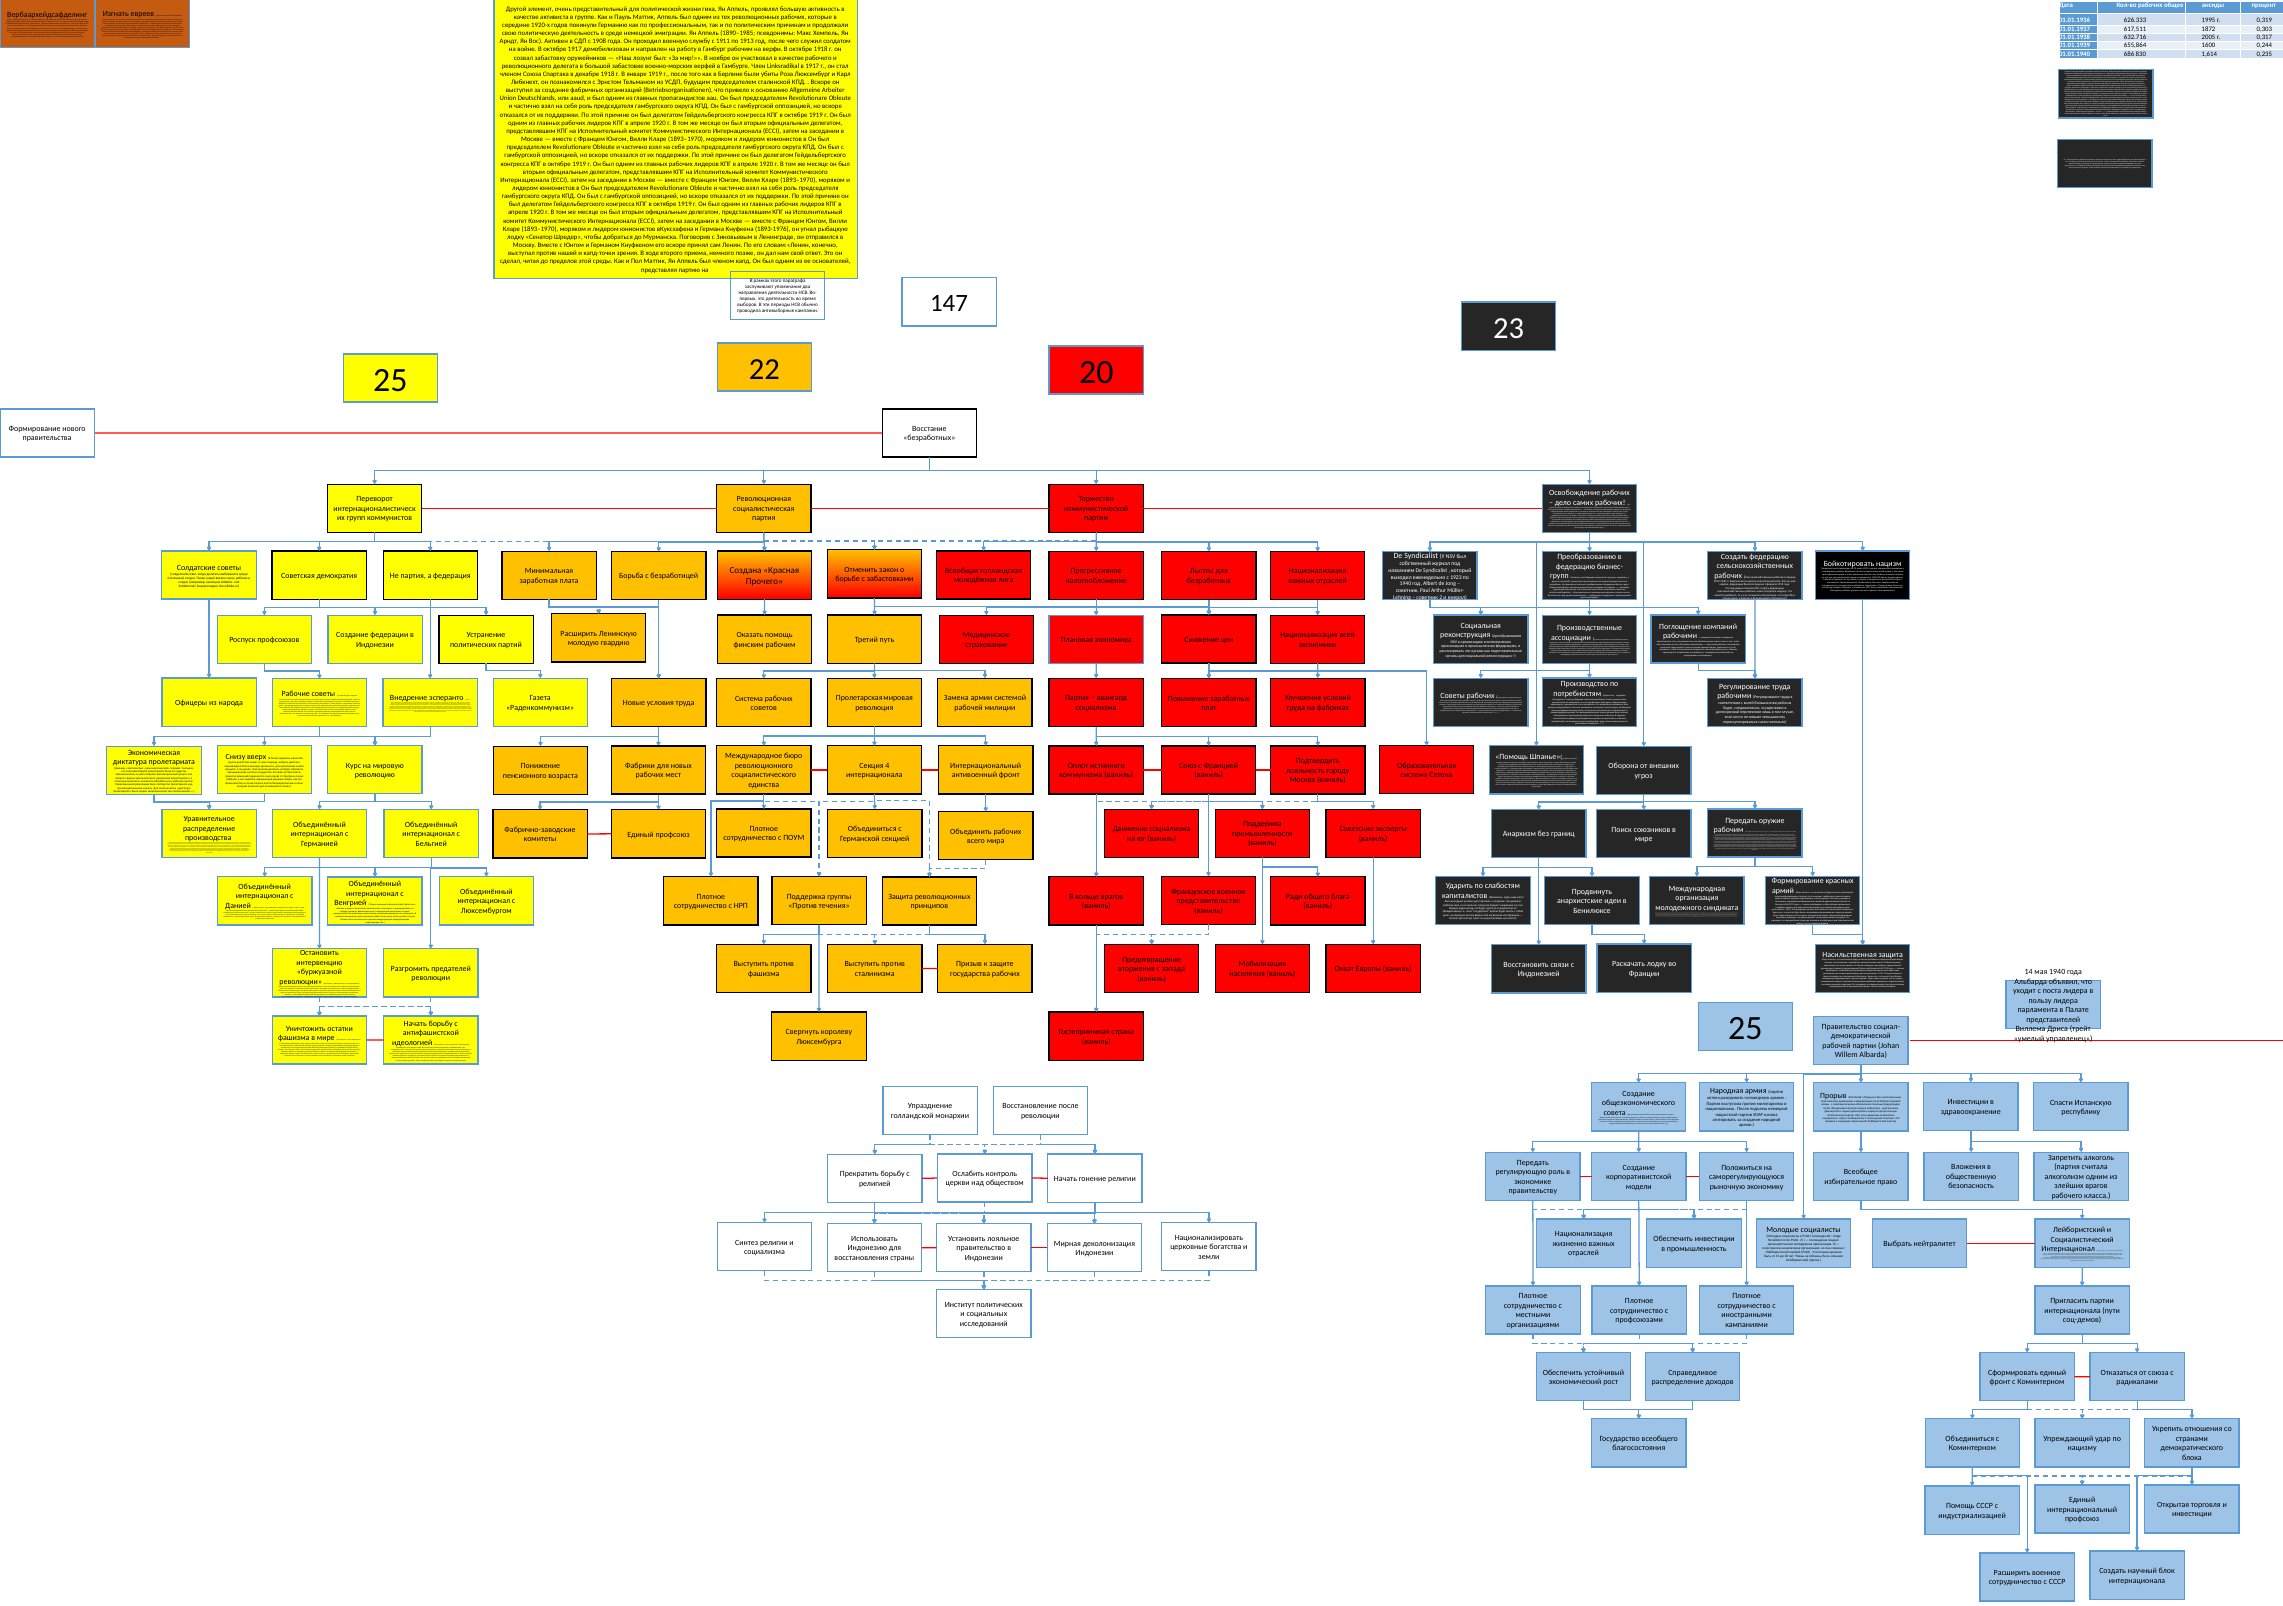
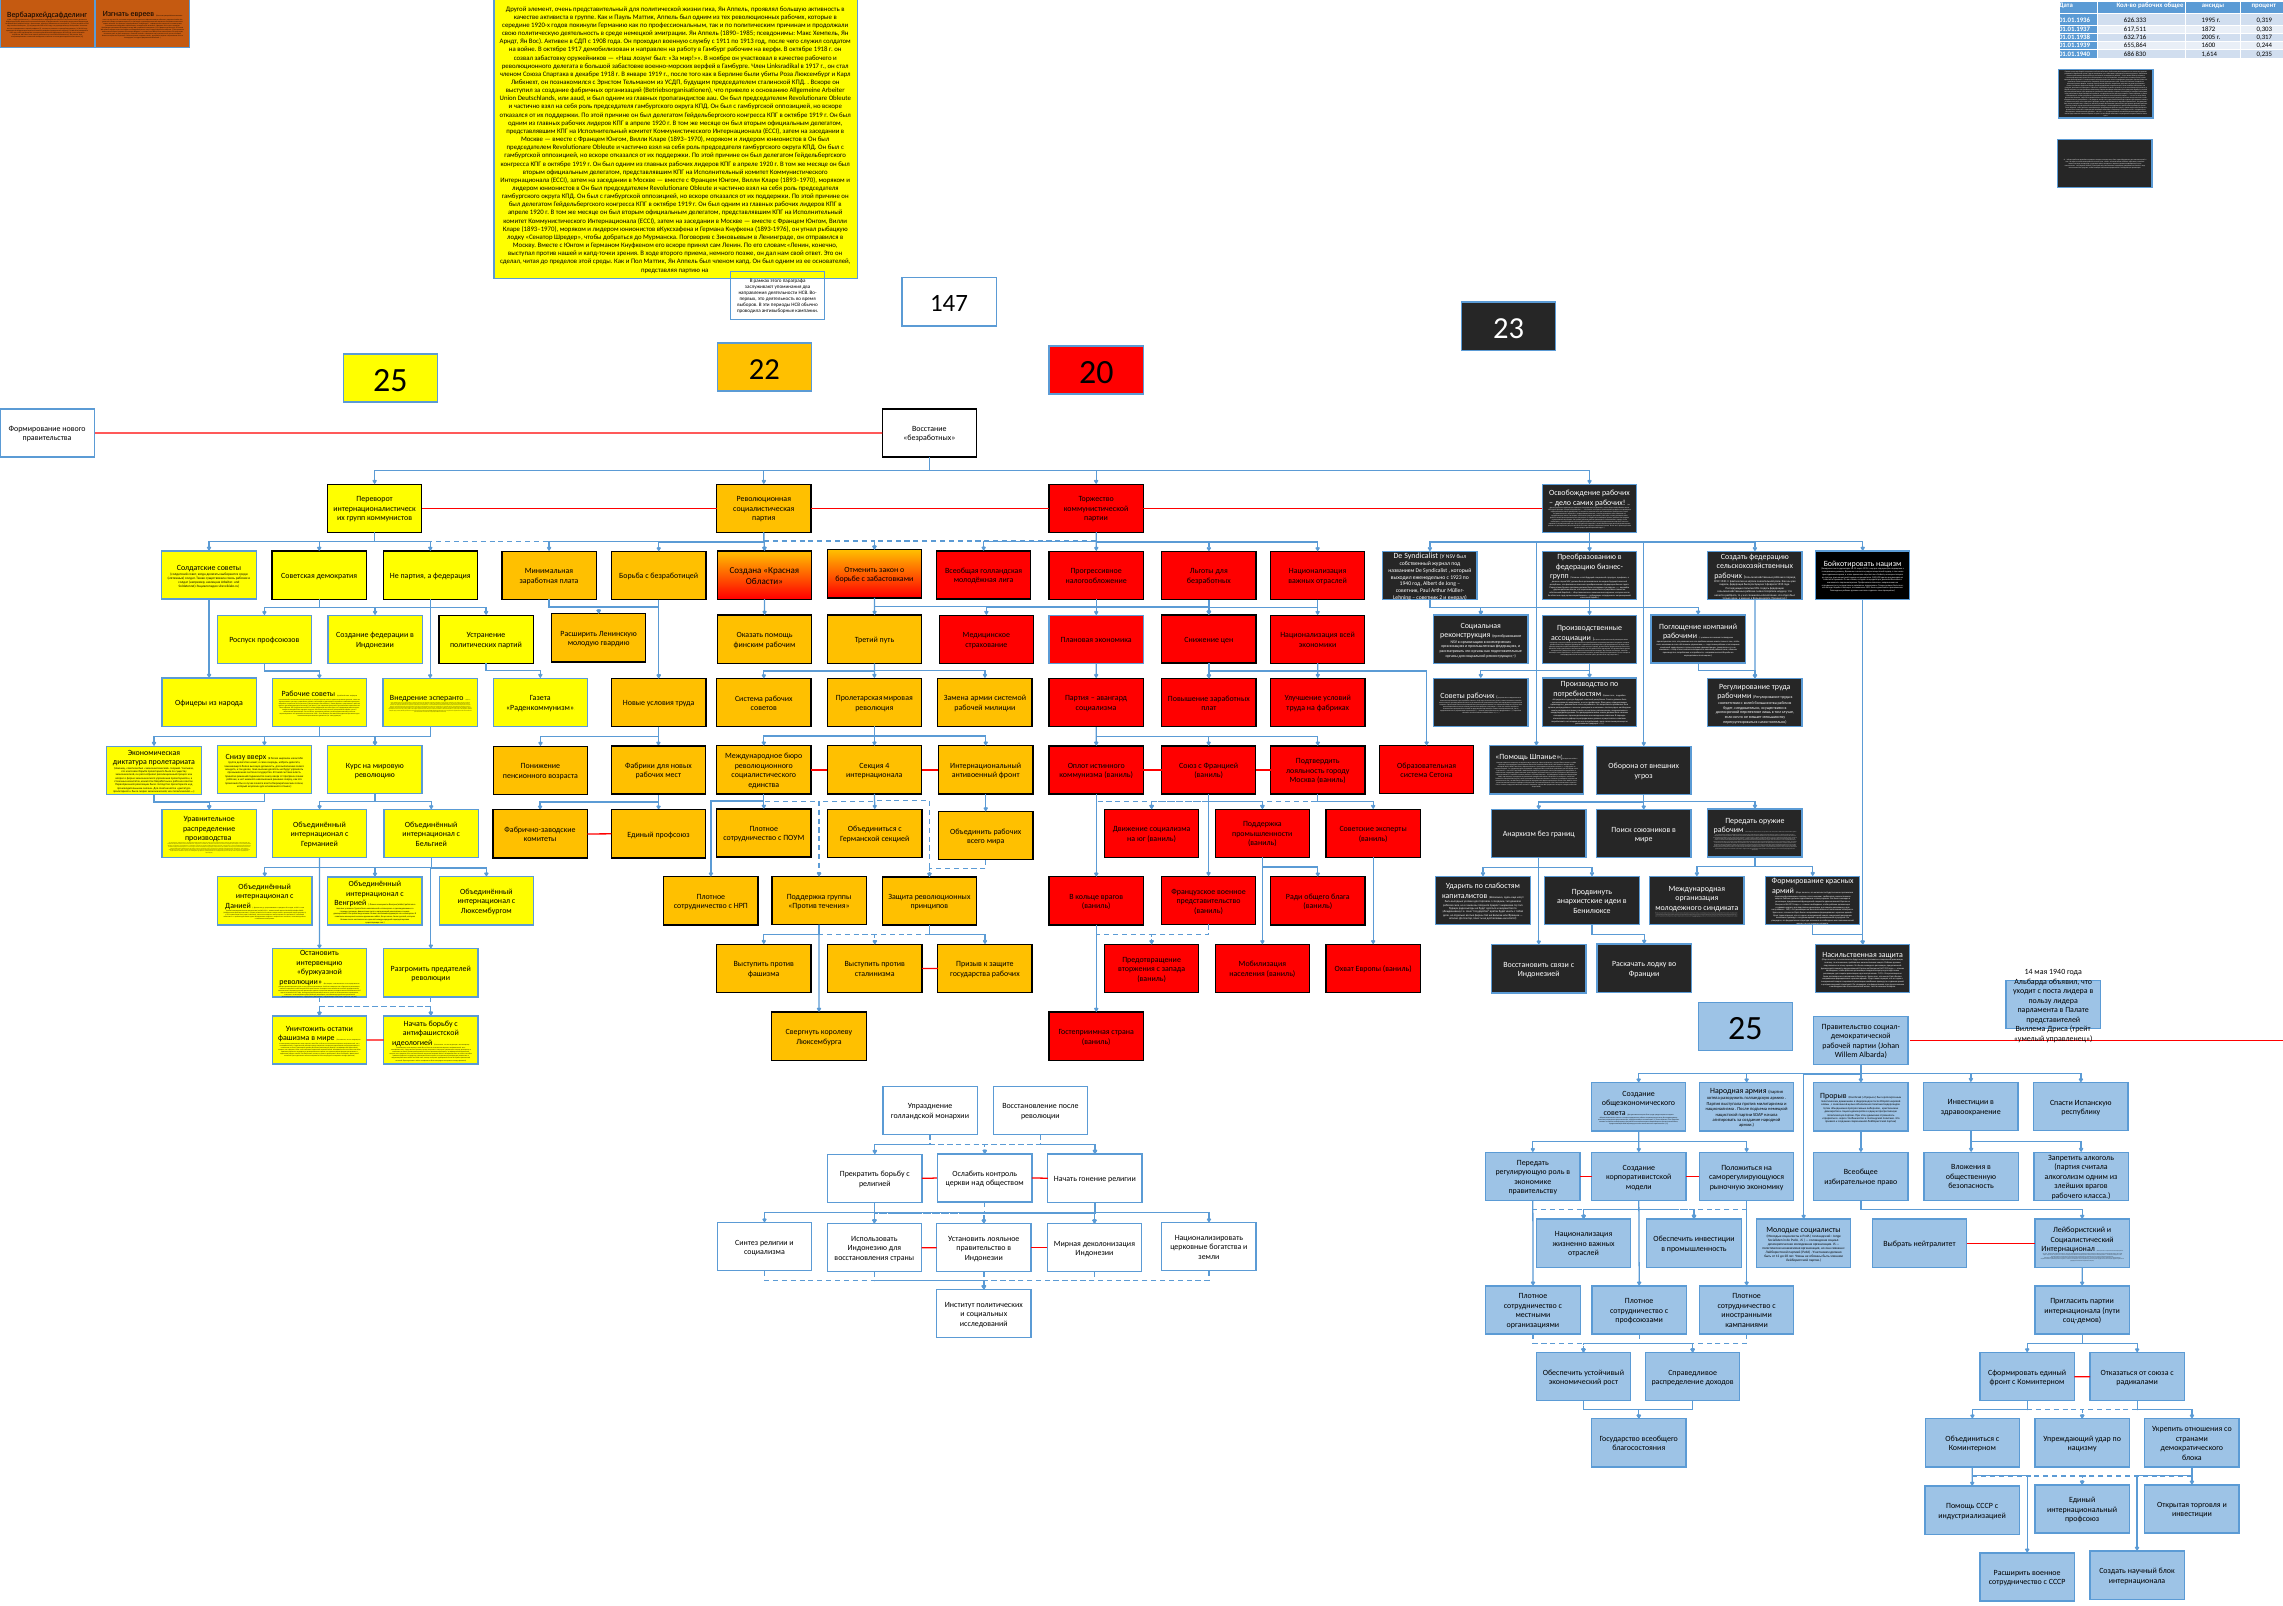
Прочего at (764, 581): Прочего -> Области
